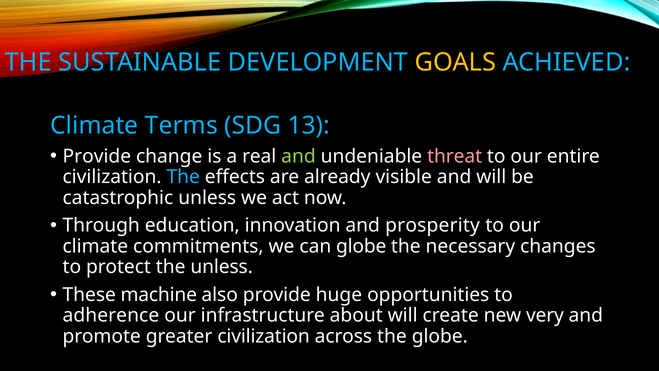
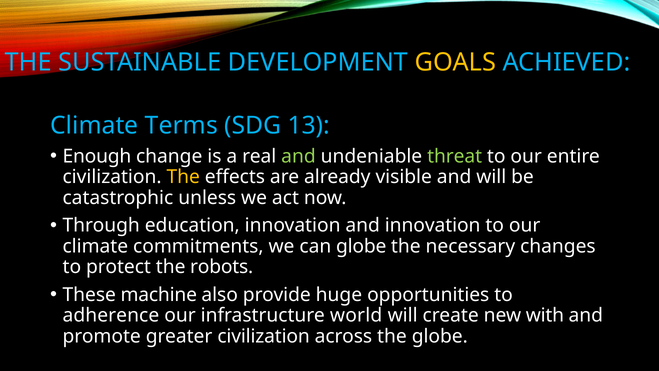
Provide at (97, 156): Provide -> Enough
threat colour: pink -> light green
The at (183, 177) colour: light blue -> yellow
and prosperity: prosperity -> innovation
the unless: unless -> robots
about: about -> world
very: very -> with
